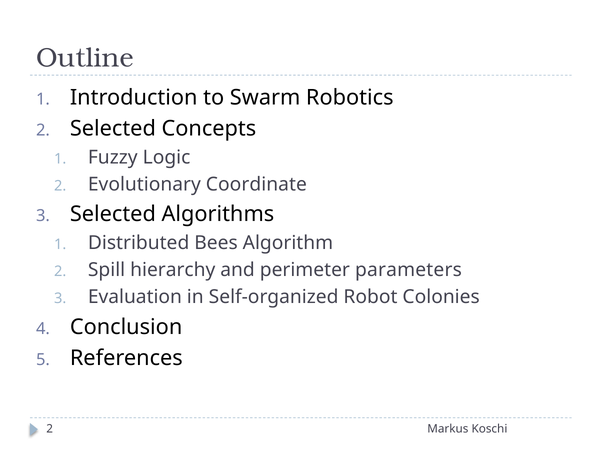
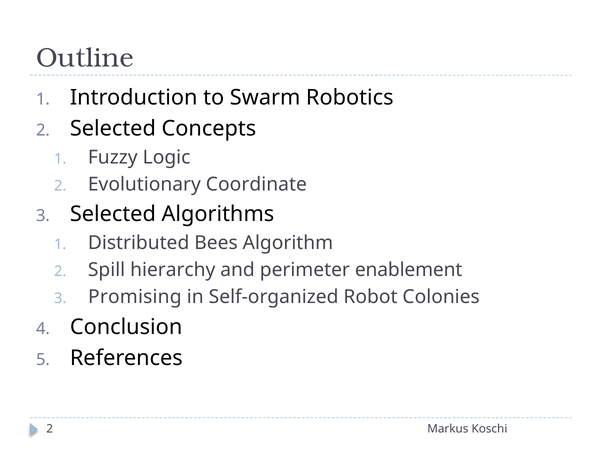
parameters: parameters -> enablement
Evaluation: Evaluation -> Promising
